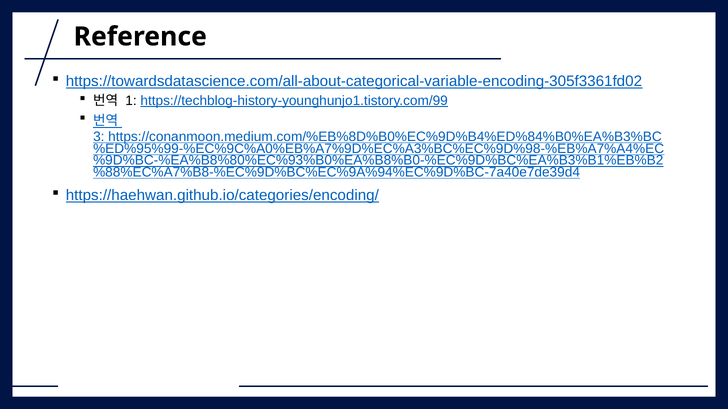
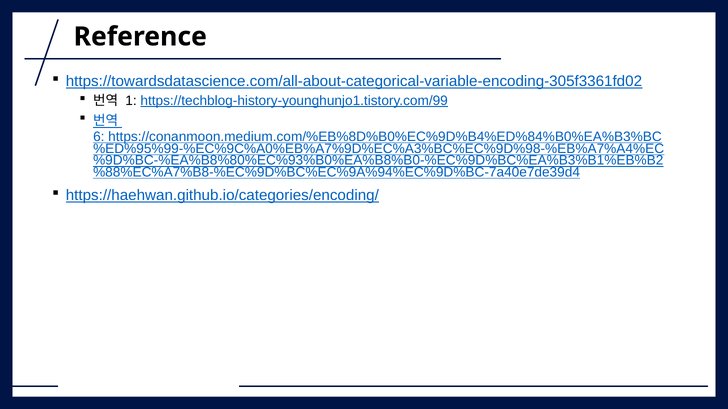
3: 3 -> 6
